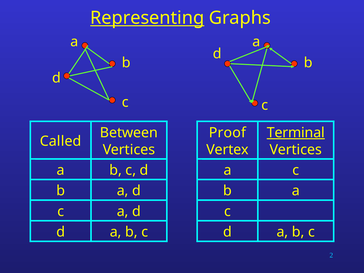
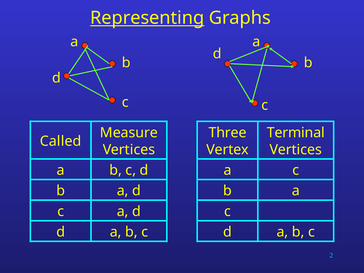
Between: Between -> Measure
Proof: Proof -> Three
Terminal underline: present -> none
